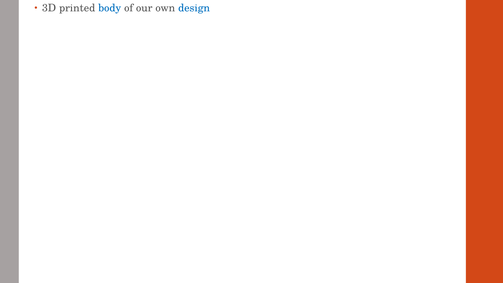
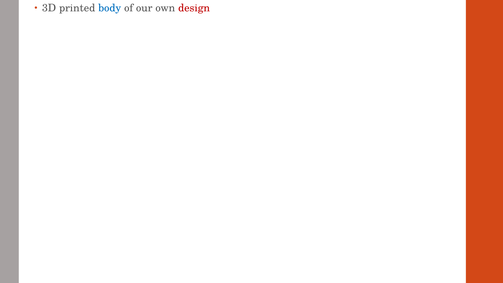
design colour: blue -> red
